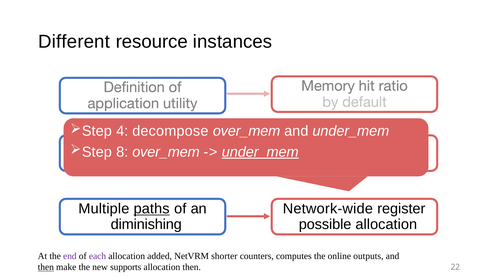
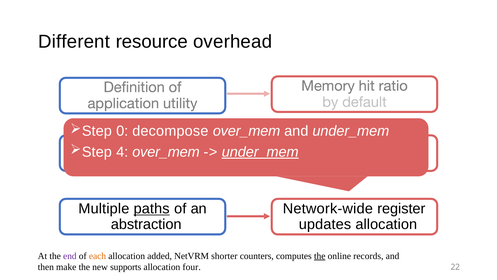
instances: instances -> overhead
4: 4 -> 0
8: 8 -> 4
diminishing: diminishing -> abstraction
possible: possible -> updates
each colour: purple -> orange
the at (320, 256) underline: none -> present
outputs: outputs -> records
then at (46, 267) underline: present -> none
allocation then: then -> four
